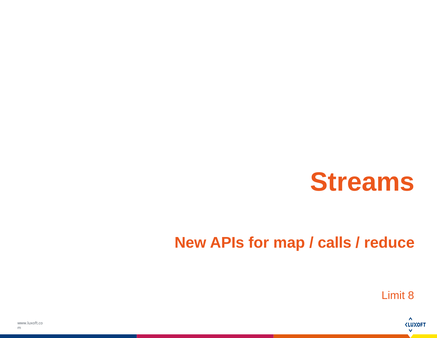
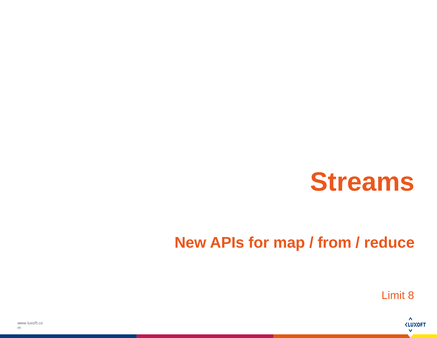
calls: calls -> from
